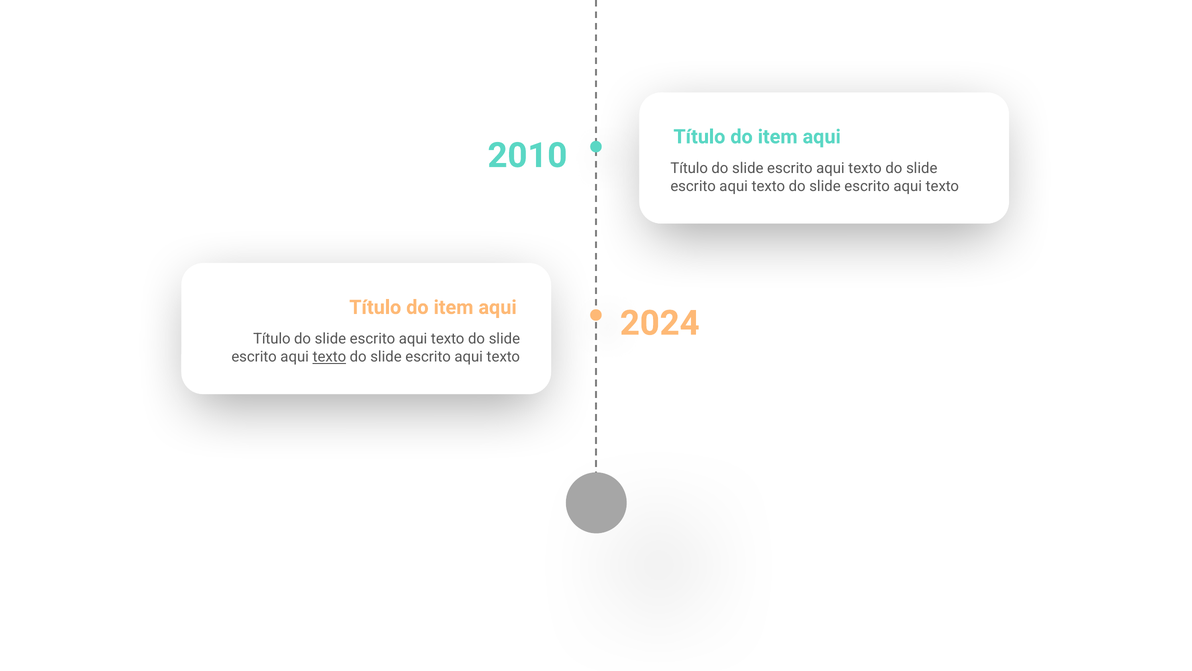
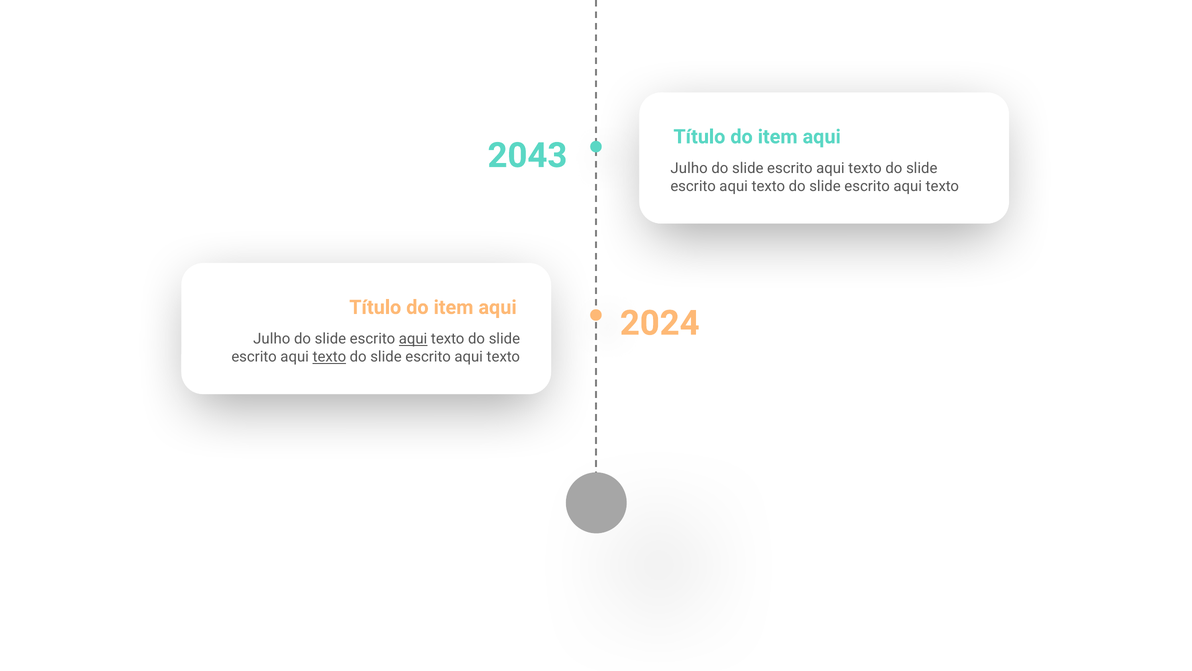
2010: 2010 -> 2043
Título at (689, 168): Título -> Julho
Título at (272, 339): Título -> Julho
aqui at (413, 339) underline: none -> present
